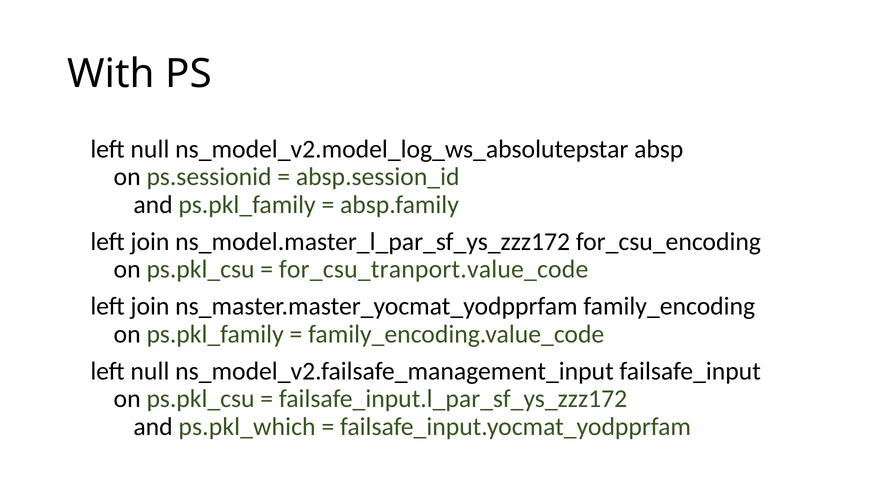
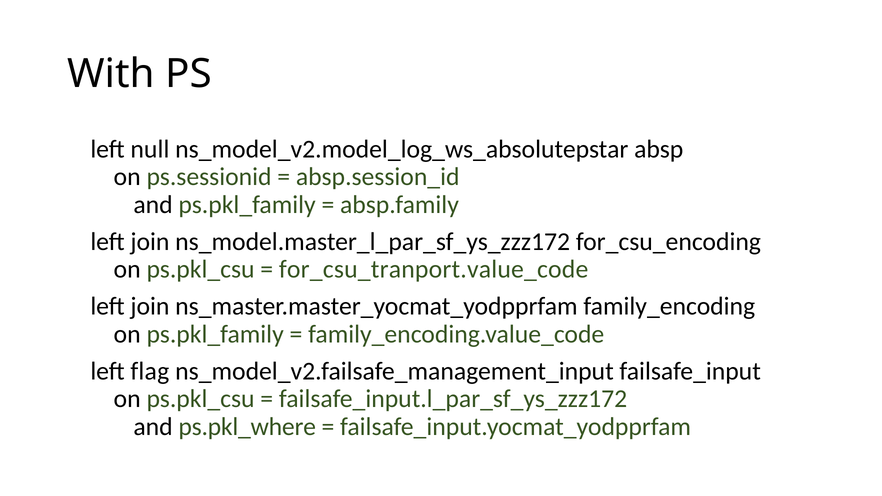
null at (150, 371): null -> flag
ps.pkl_which: ps.pkl_which -> ps.pkl_where
